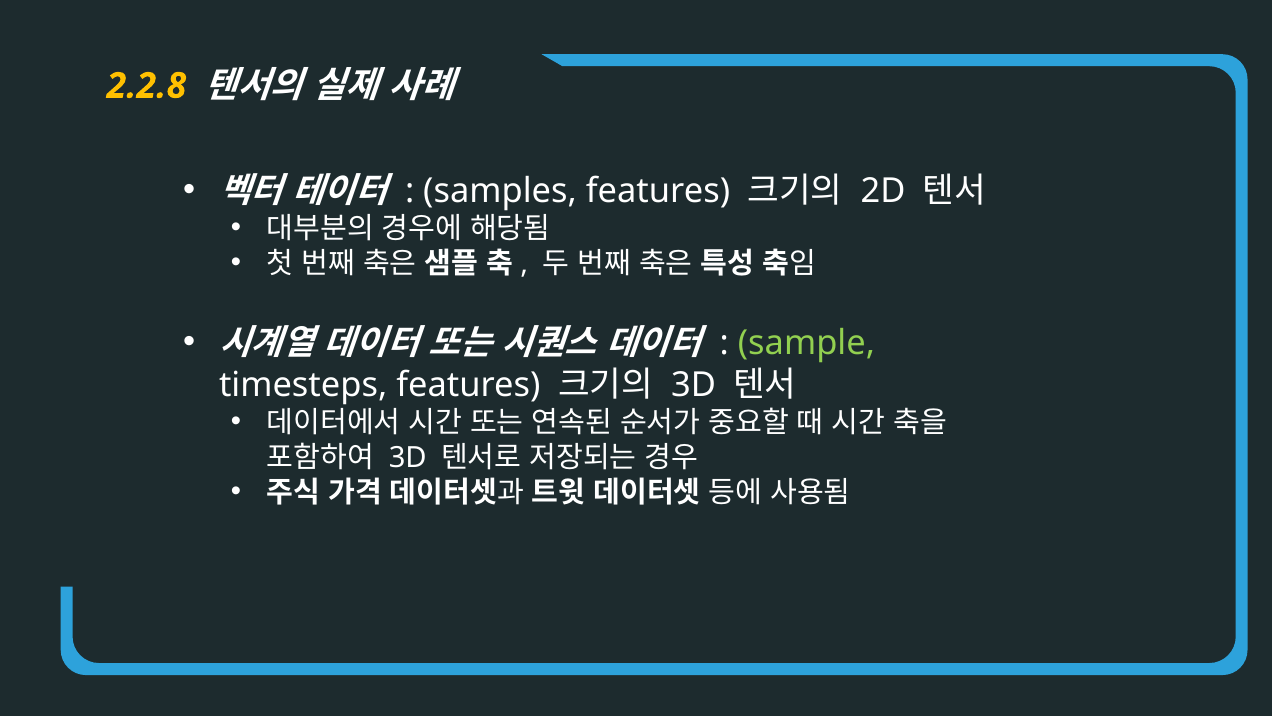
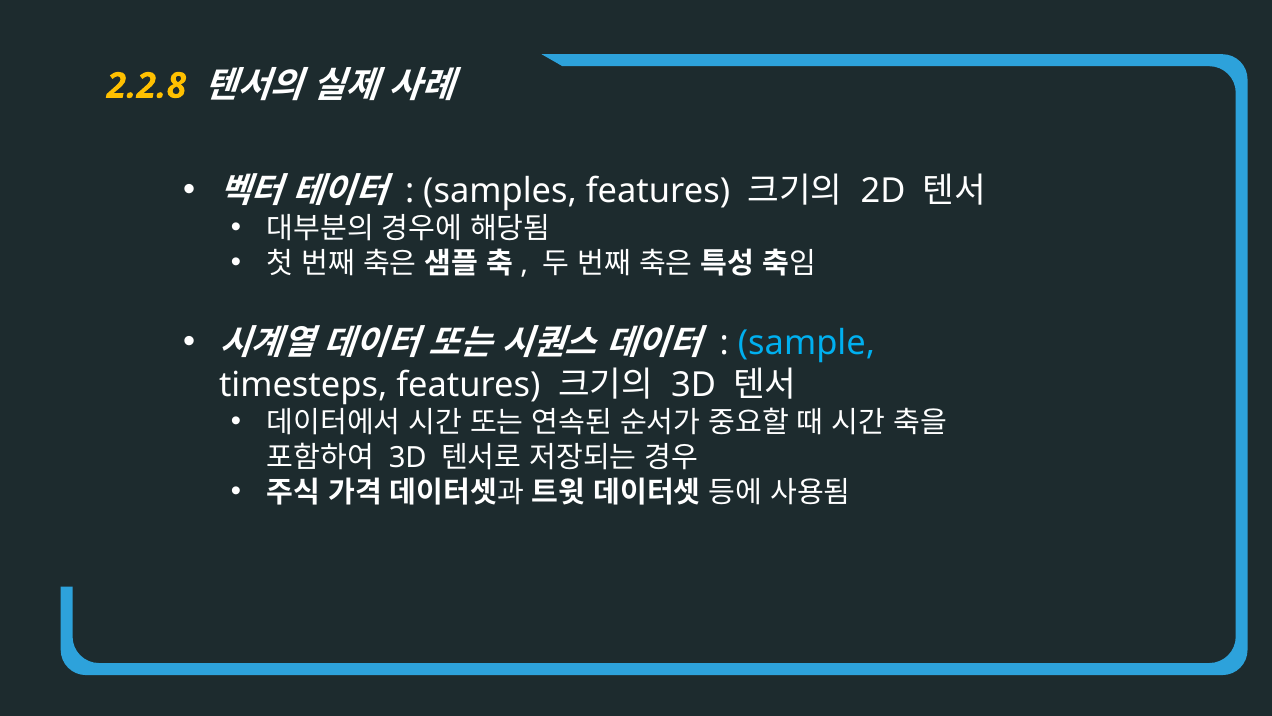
sample colour: light green -> light blue
